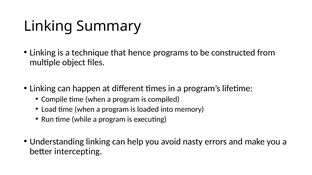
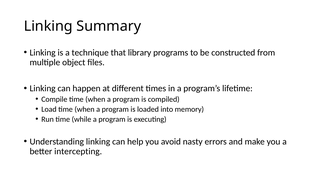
hence: hence -> library
